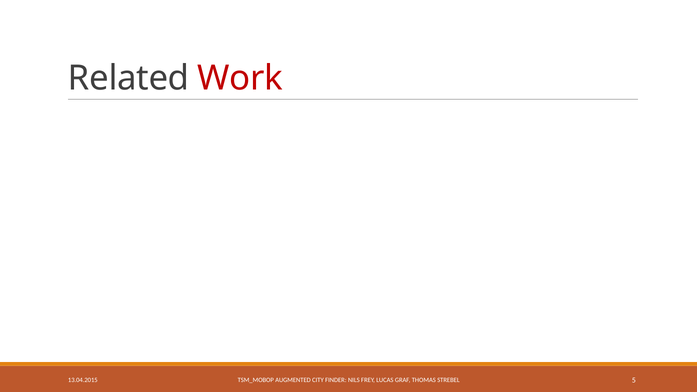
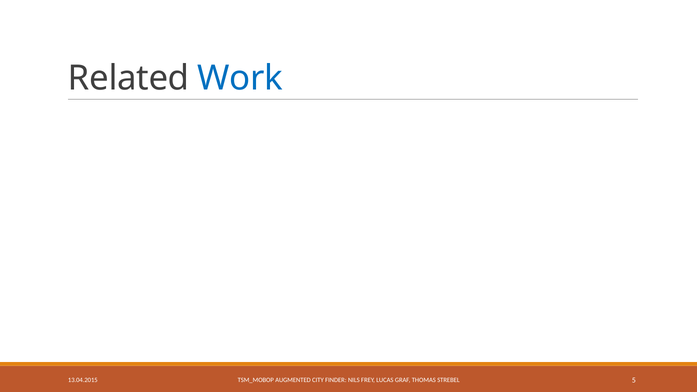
Work colour: red -> blue
